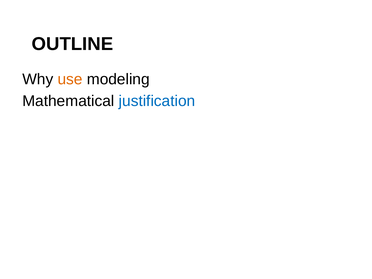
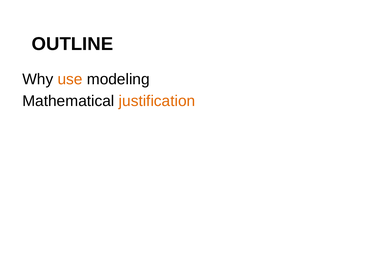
justification colour: blue -> orange
